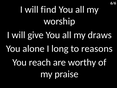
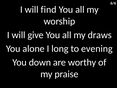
reasons: reasons -> evening
reach: reach -> down
